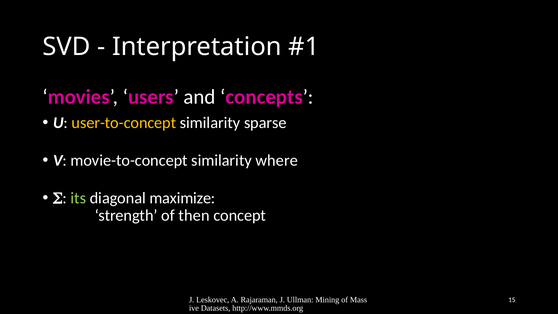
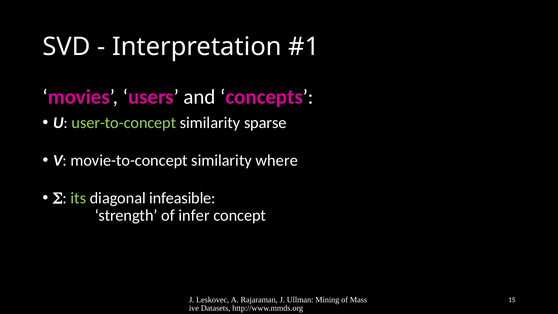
user-to-concept colour: yellow -> light green
maximize: maximize -> infeasible
then: then -> infer
